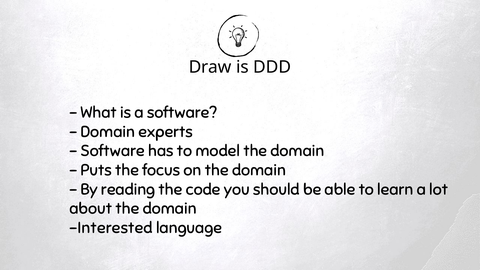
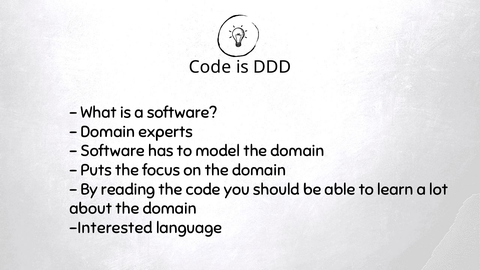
Draw at (210, 67): Draw -> Code
